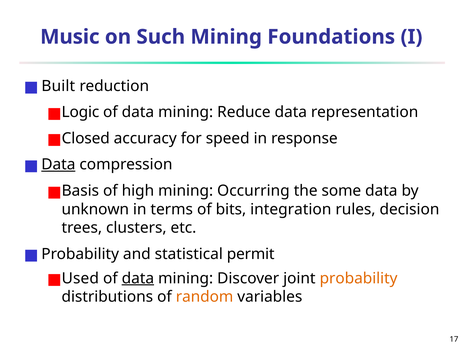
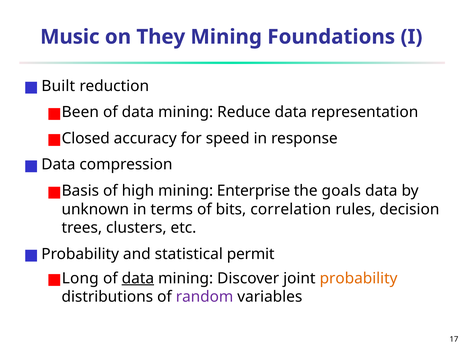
Such: Such -> They
Logic: Logic -> Been
Data at (58, 165) underline: present -> none
Occurring: Occurring -> Enterprise
some: some -> goals
integration: integration -> correlation
Used: Used -> Long
random colour: orange -> purple
